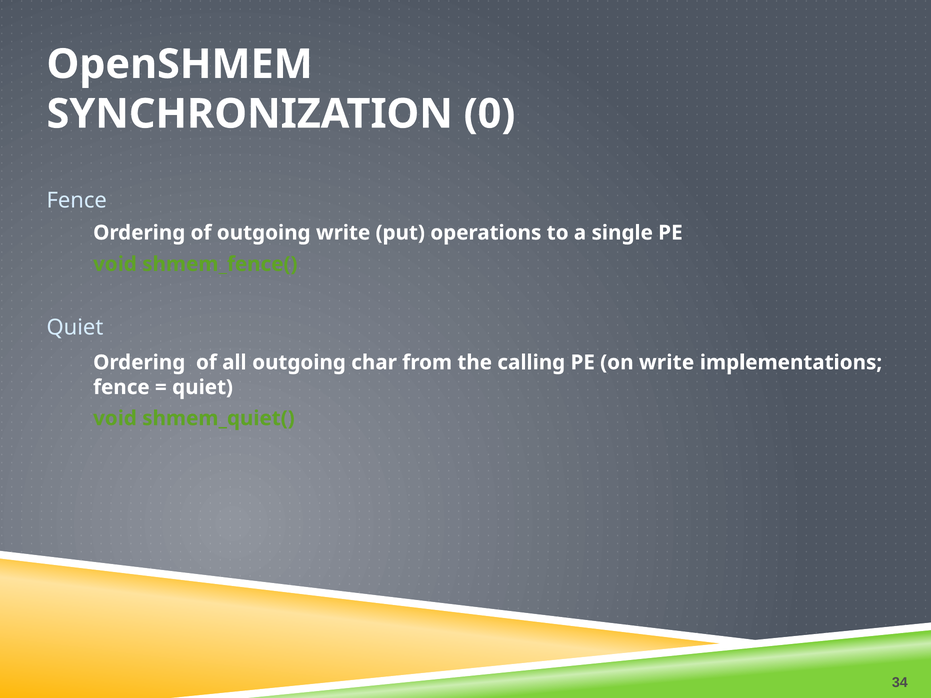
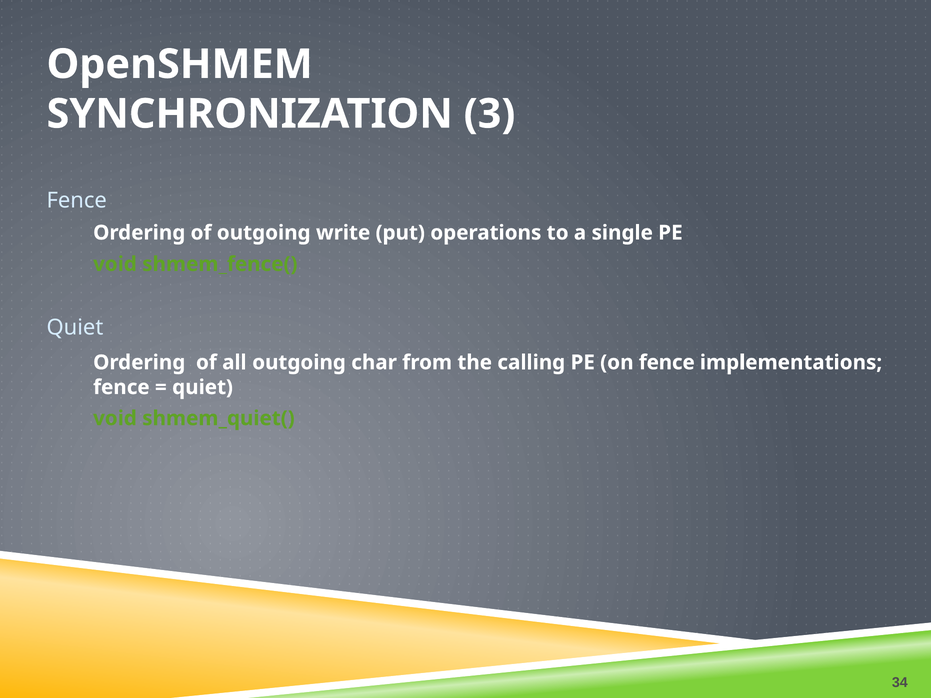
0: 0 -> 3
on write: write -> fence
